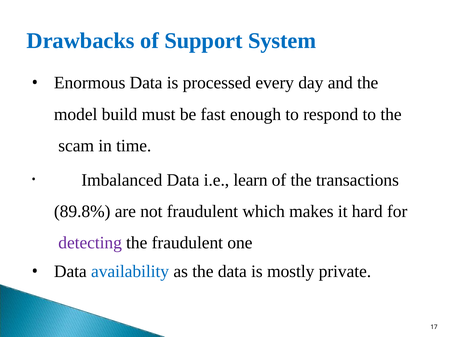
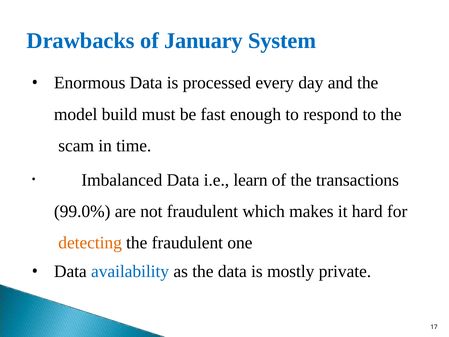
Support: Support -> January
89.8%: 89.8% -> 99.0%
detecting colour: purple -> orange
